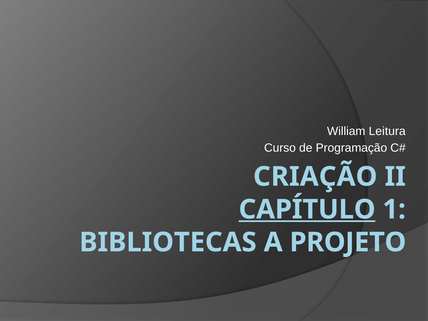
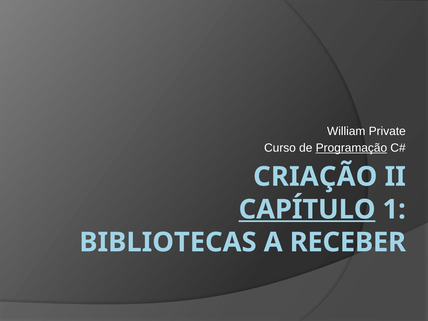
Leitura: Leitura -> Private
Programação underline: none -> present
PROJETO: PROJETO -> RECEBER
